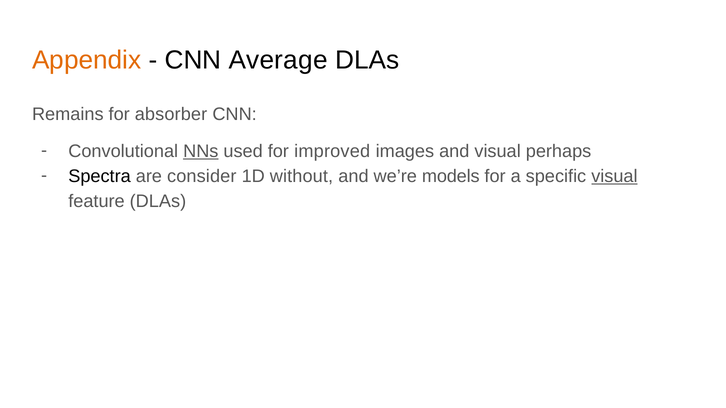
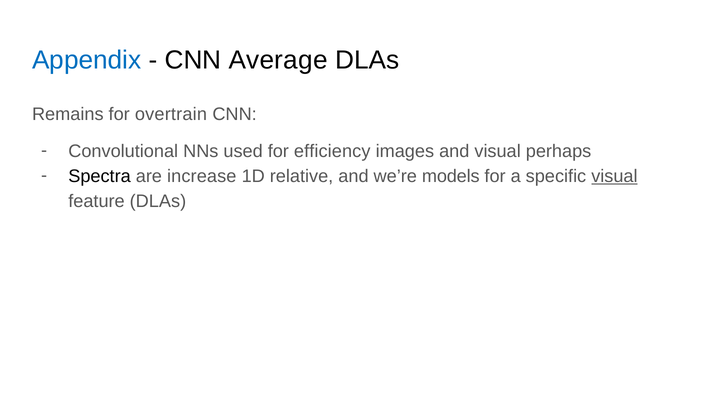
Appendix colour: orange -> blue
absorber: absorber -> overtrain
NNs underline: present -> none
improved: improved -> efficiency
consider: consider -> increase
without: without -> relative
